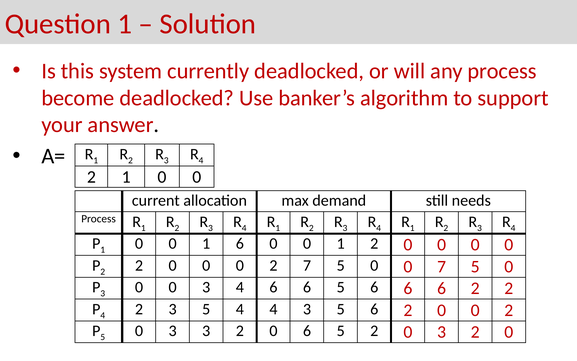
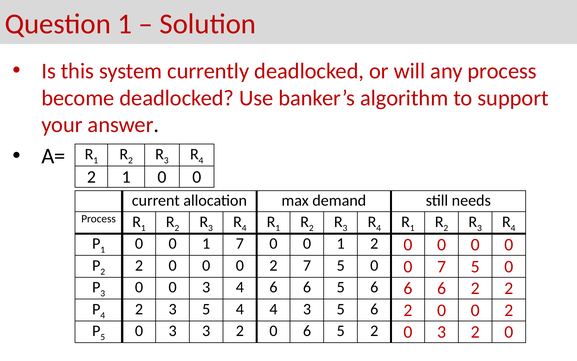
1 6: 6 -> 7
